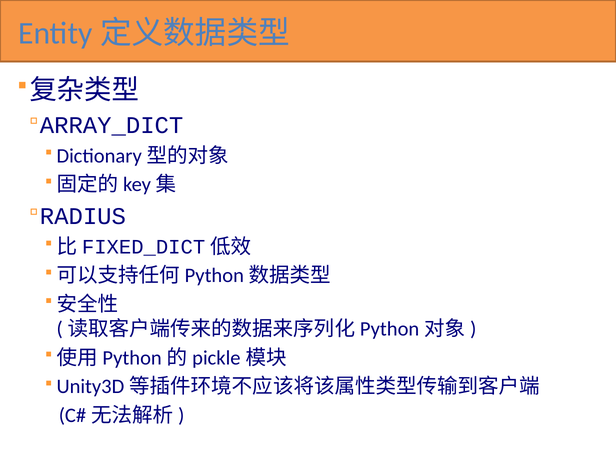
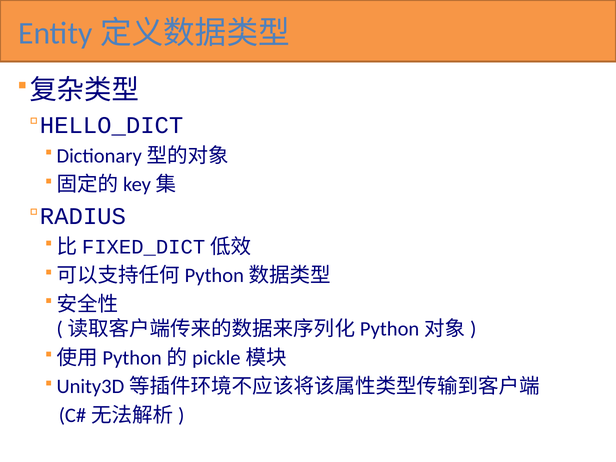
ARRAY_DICT: ARRAY_DICT -> HELLO_DICT
